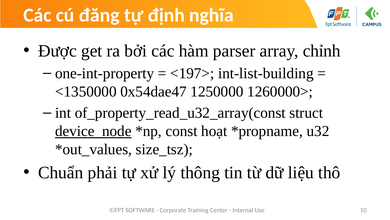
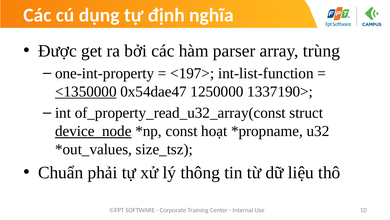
đăng: đăng -> dụng
chỉnh: chỉnh -> trùng
int-list-building: int-list-building -> int-list-function
<1350000 underline: none -> present
1260000>: 1260000> -> 1337190>
